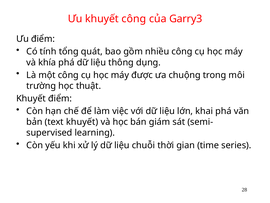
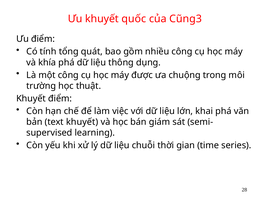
khuyết công: công -> quốc
Garry3: Garry3 -> Cũng3
